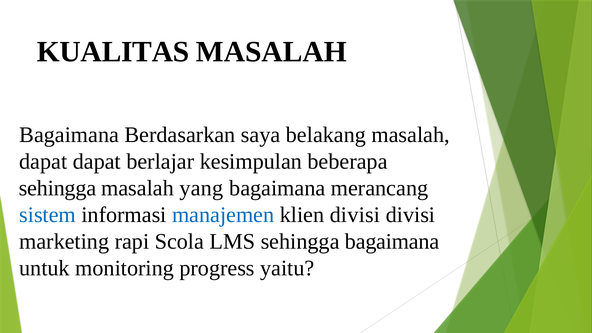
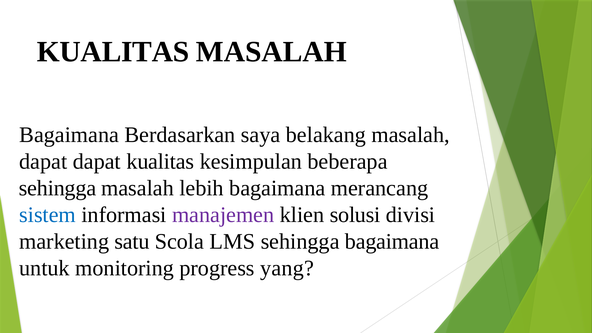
dapat berlajar: berlajar -> kualitas
yang: yang -> lebih
manajemen colour: blue -> purple
klien divisi: divisi -> solusi
rapi: rapi -> satu
yaitu: yaitu -> yang
